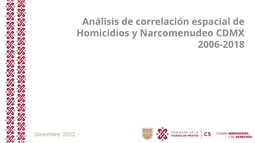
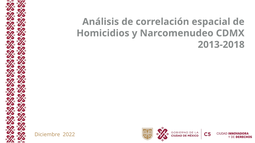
2006-2018: 2006-2018 -> 2013-2018
